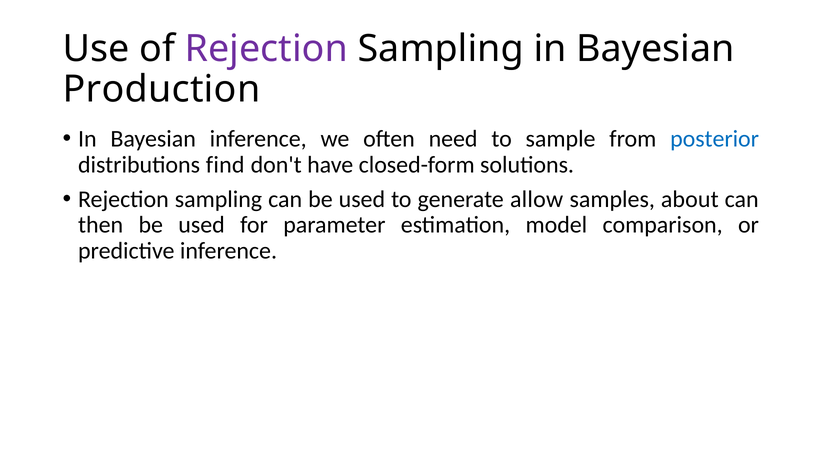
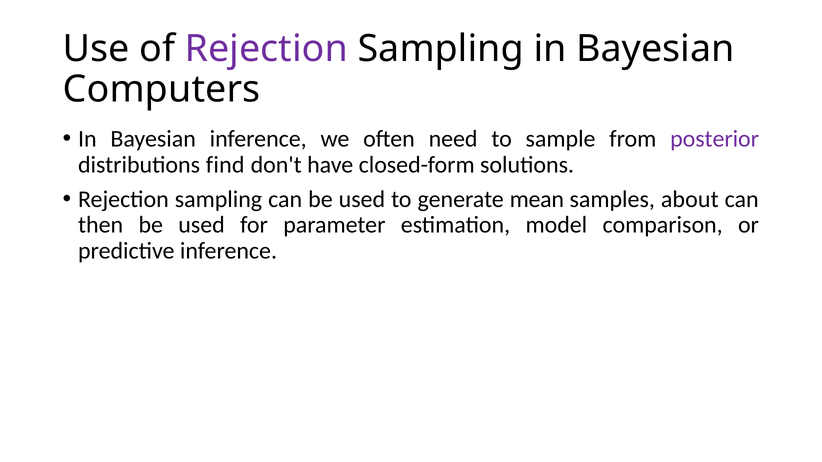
Production: Production -> Computers
posterior colour: blue -> purple
allow: allow -> mean
